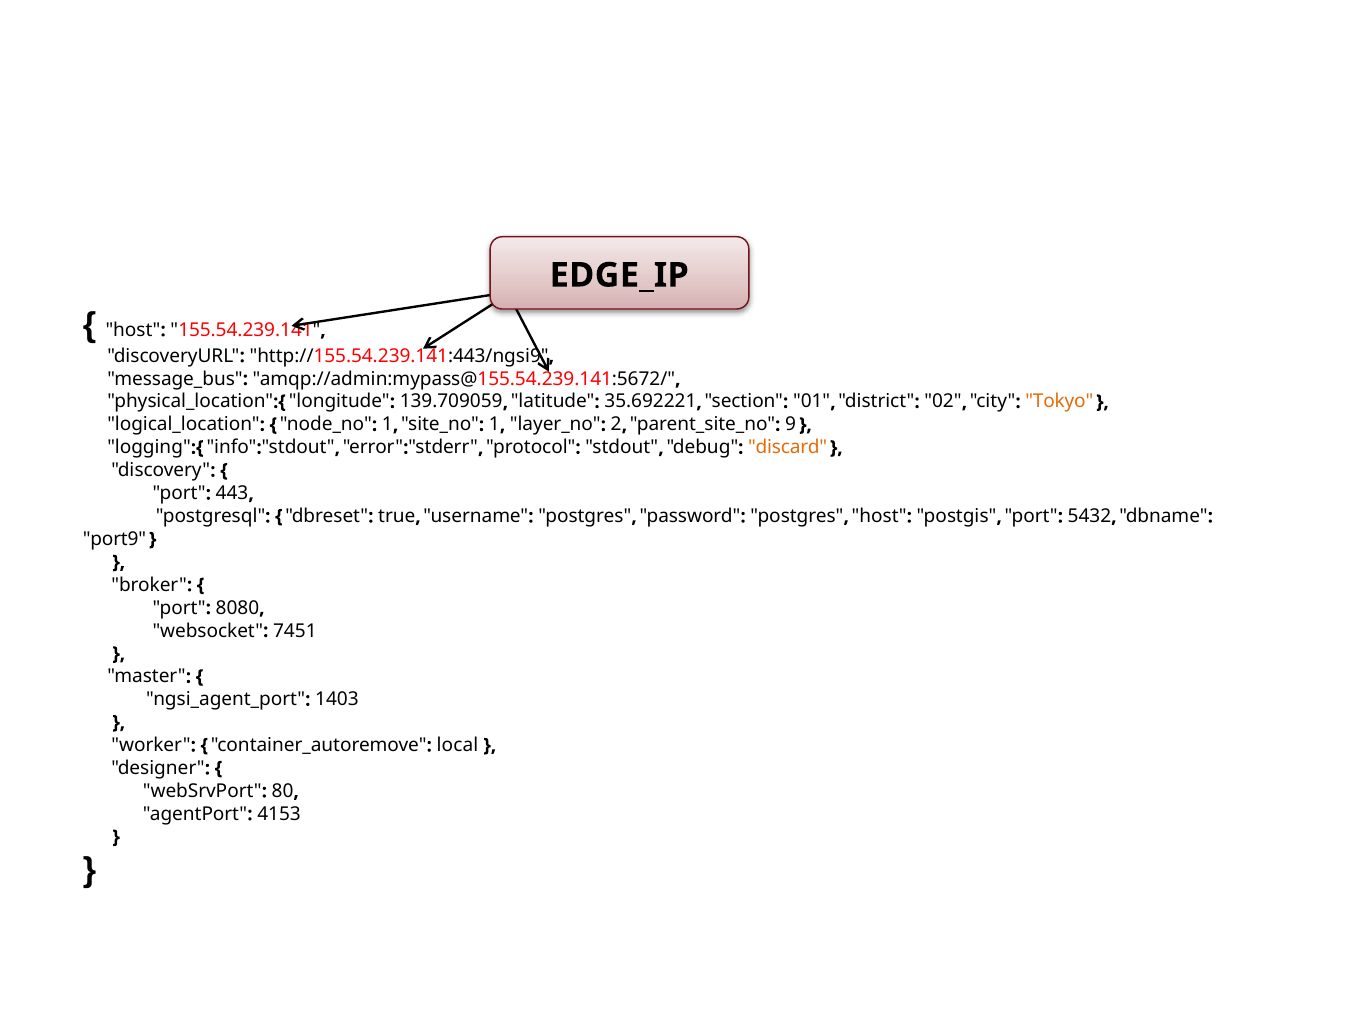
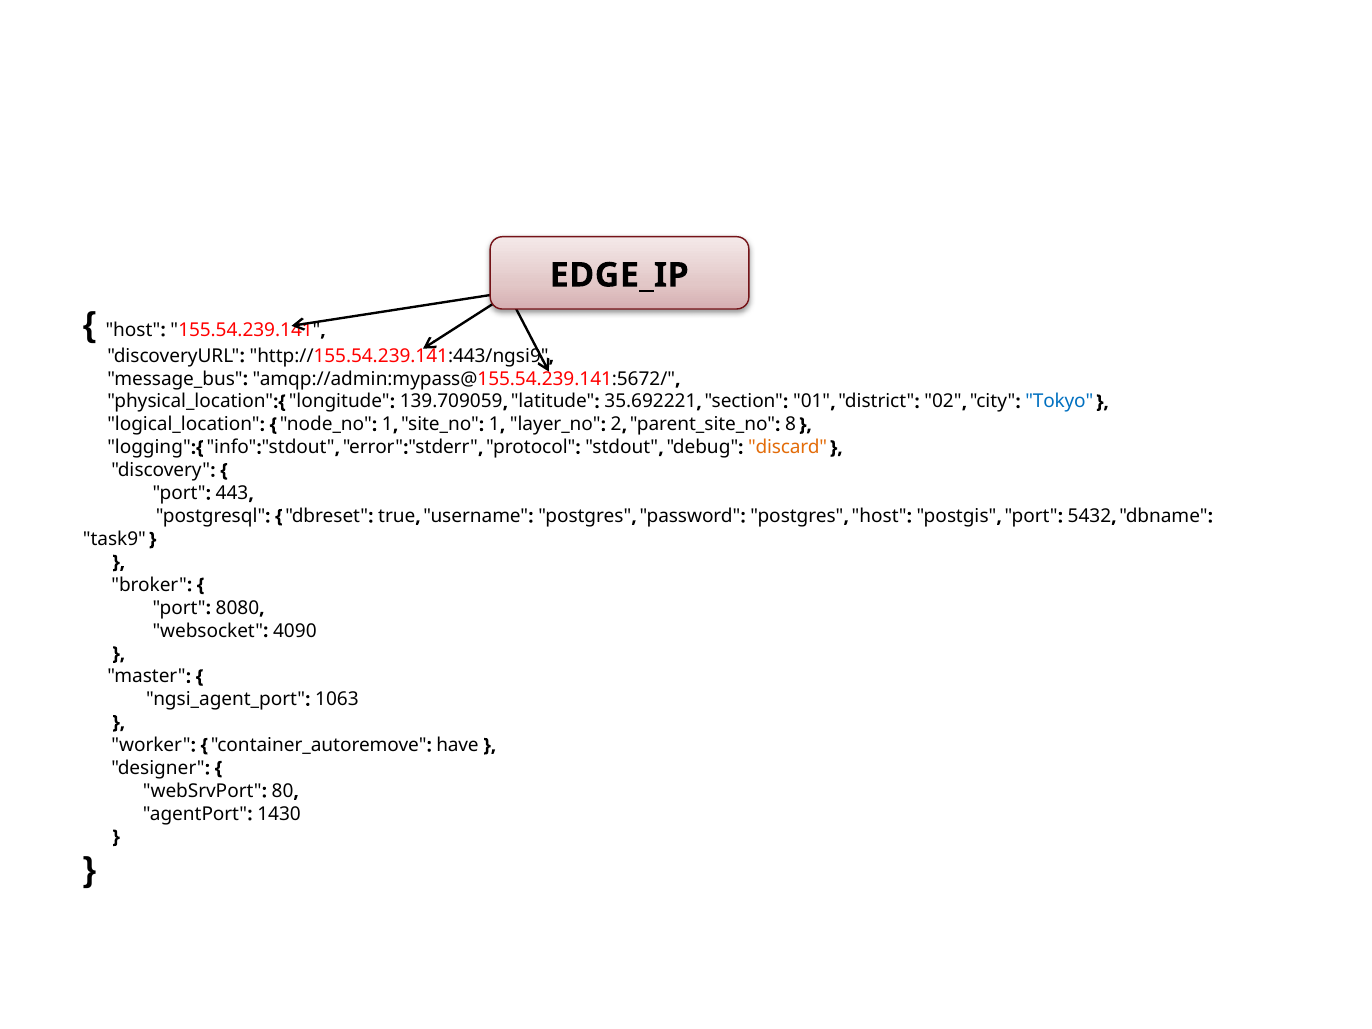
Tokyo colour: orange -> blue
9: 9 -> 8
port9: port9 -> task9
7451: 7451 -> 4090
1403: 1403 -> 1063
local: local -> have
4153: 4153 -> 1430
